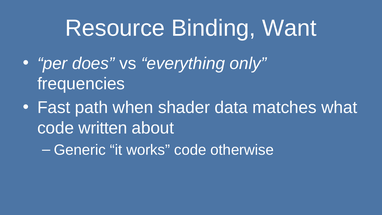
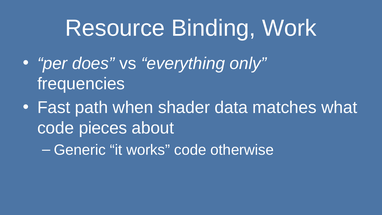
Want: Want -> Work
written: written -> pieces
